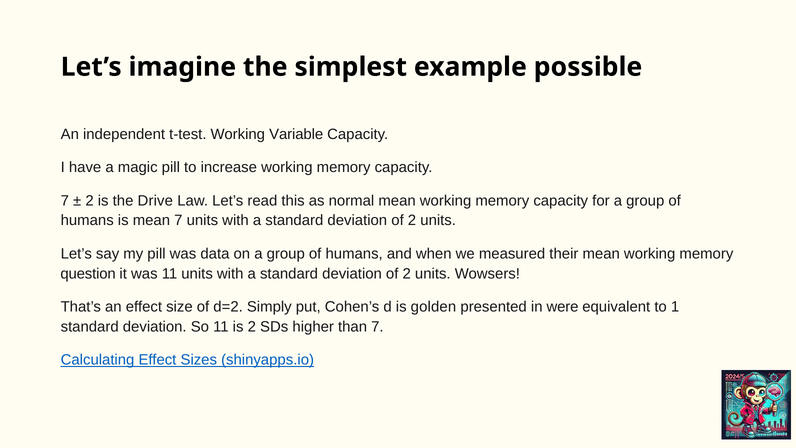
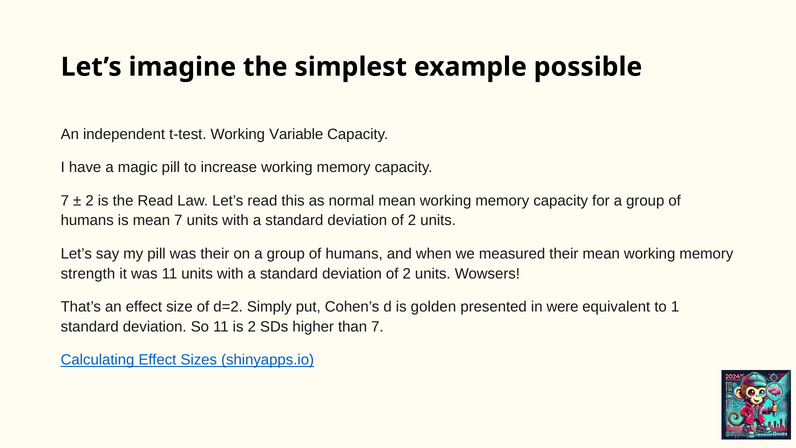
the Drive: Drive -> Read
was data: data -> their
question: question -> strength
